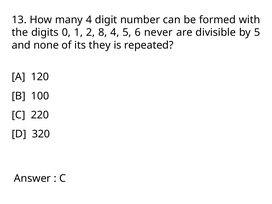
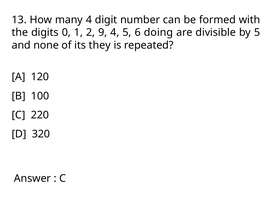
8: 8 -> 9
never: never -> doing
